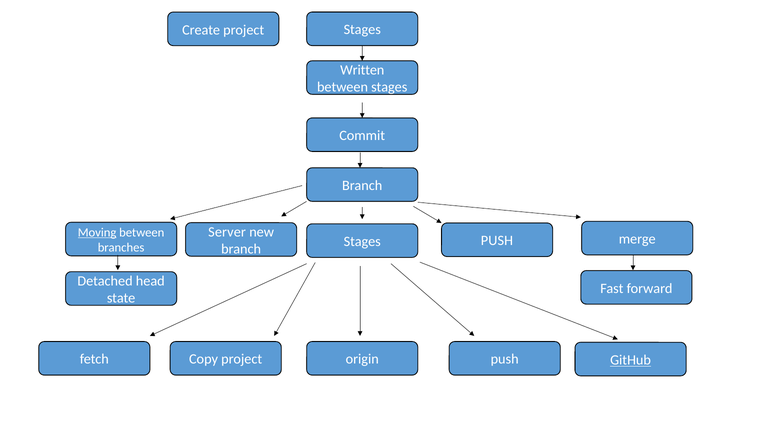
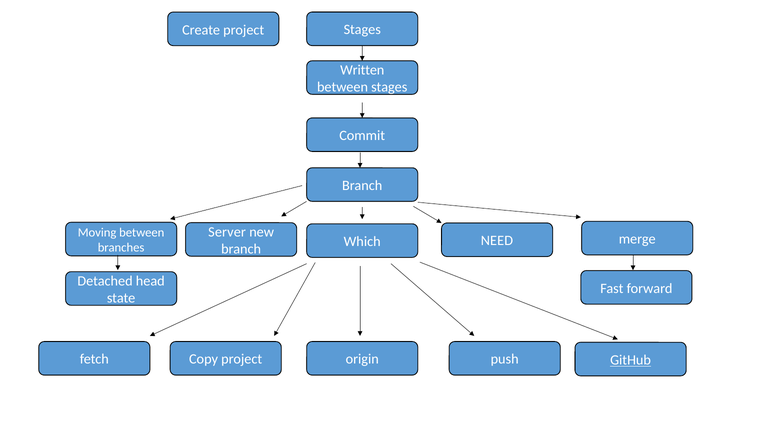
Moving underline: present -> none
PUSH at (497, 241): PUSH -> NEED
Stages at (362, 242): Stages -> Which
